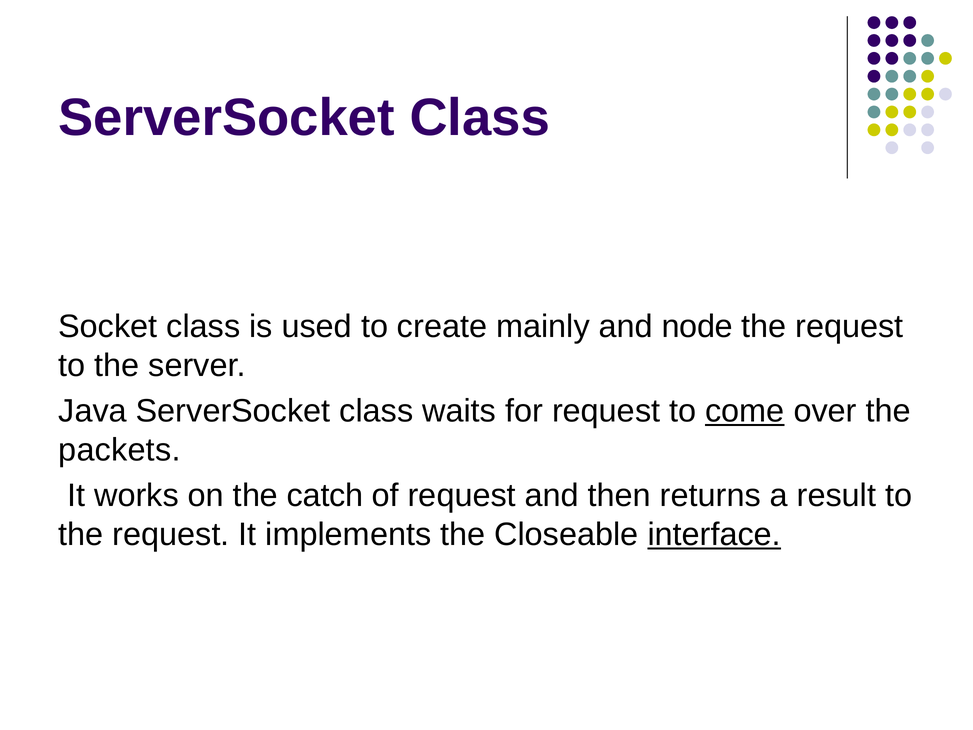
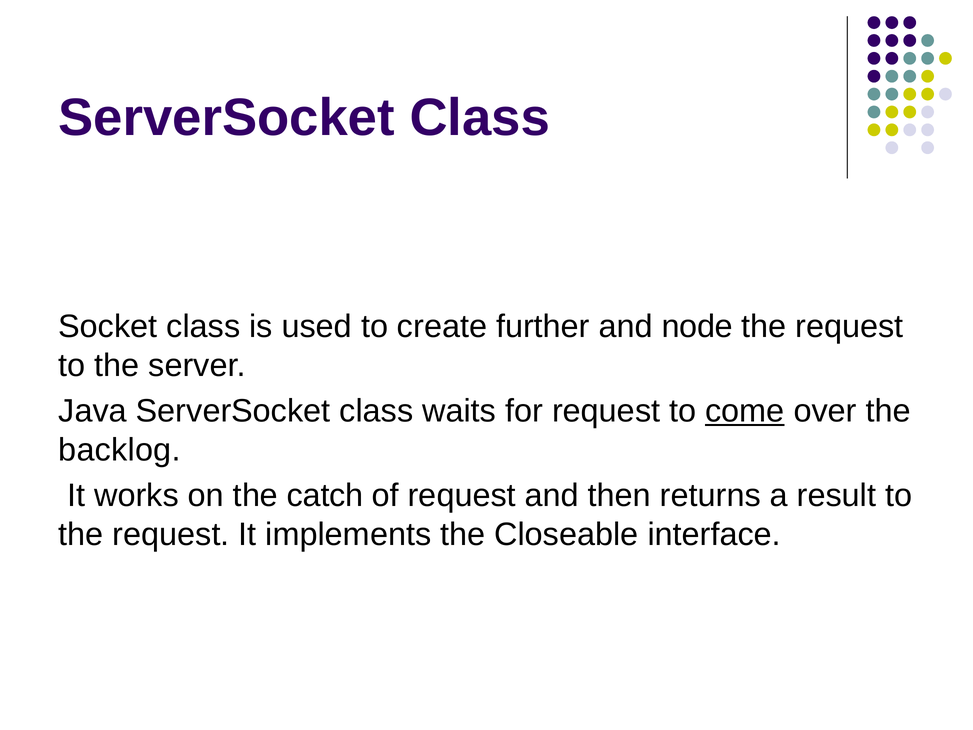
mainly: mainly -> further
packets: packets -> backlog
interface underline: present -> none
